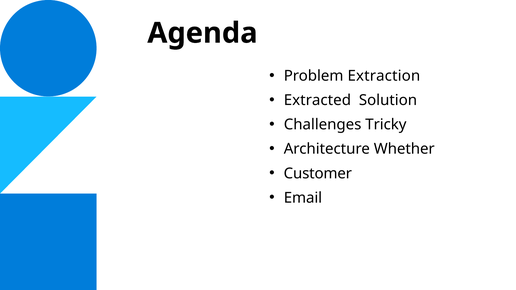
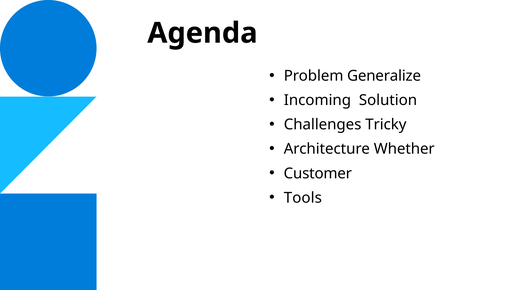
Extraction: Extraction -> Generalize
Extracted: Extracted -> Incoming
Email: Email -> Tools
